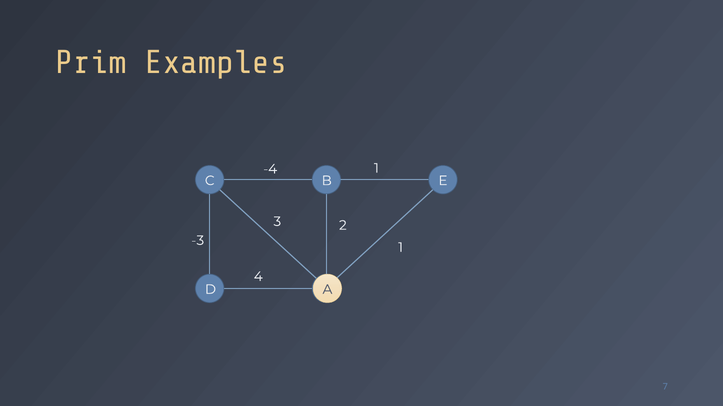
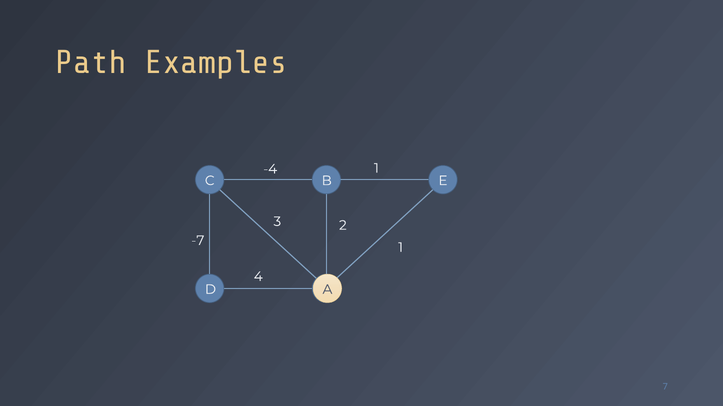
Prim: Prim -> Path
-3: -3 -> -7
